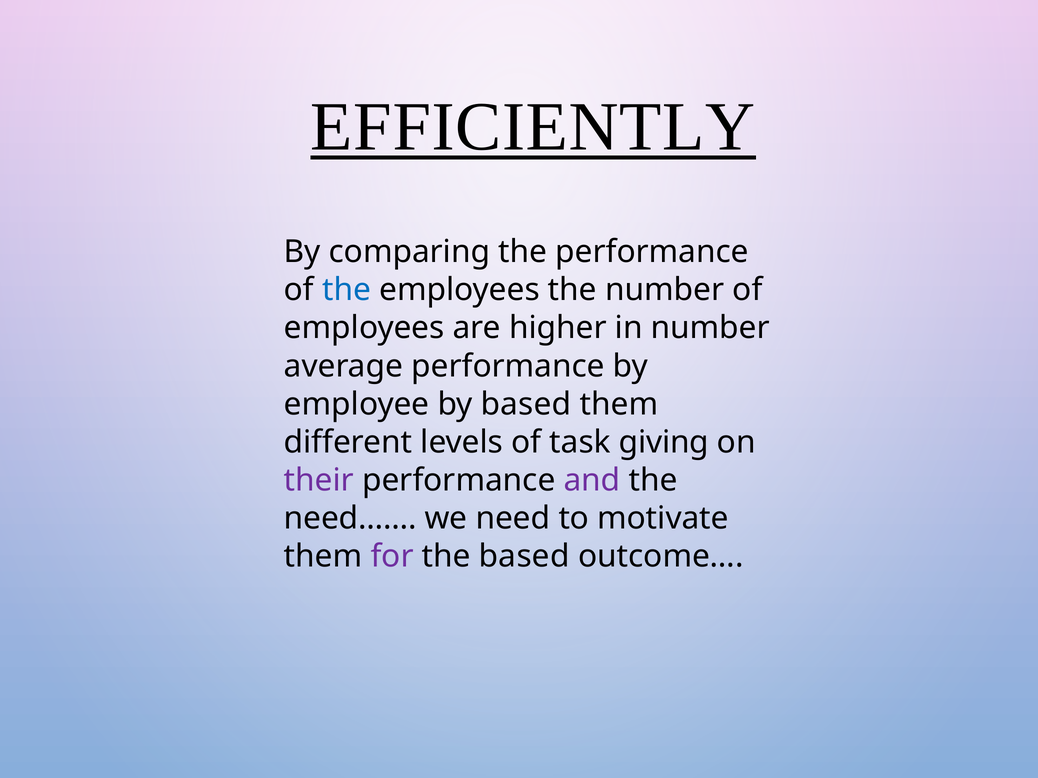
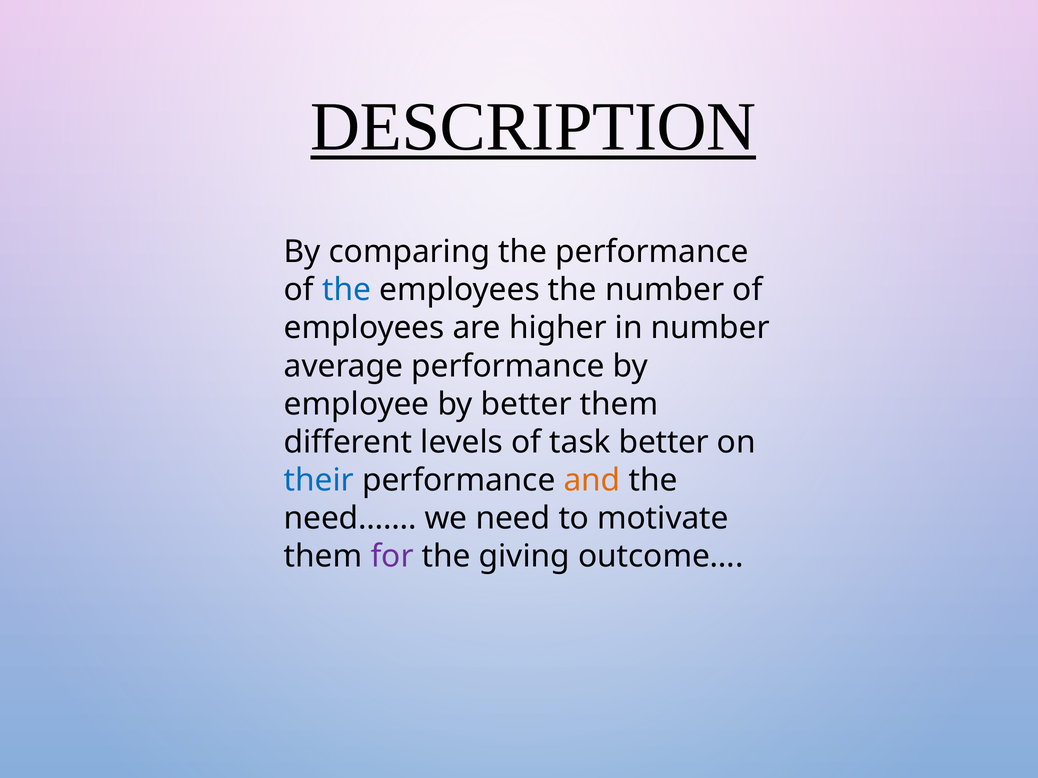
EFFICIENTLY: EFFICIENTLY -> DESCRIPTION
by based: based -> better
task giving: giving -> better
their colour: purple -> blue
and colour: purple -> orange
the based: based -> giving
